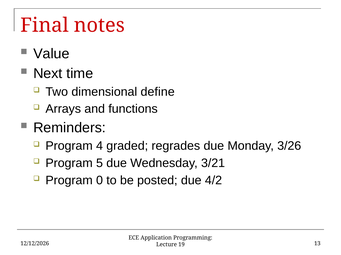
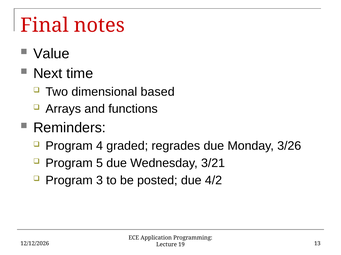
define: define -> based
0: 0 -> 3
